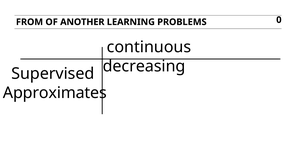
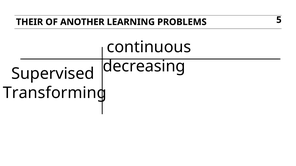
FROM: FROM -> THEIR
0: 0 -> 5
Approximates: Approximates -> Transforming
